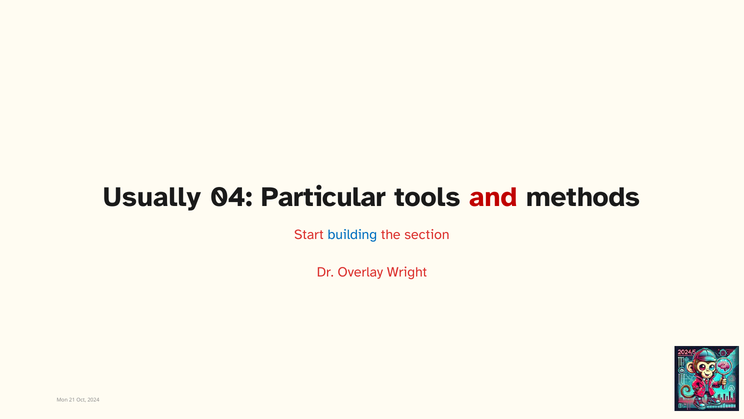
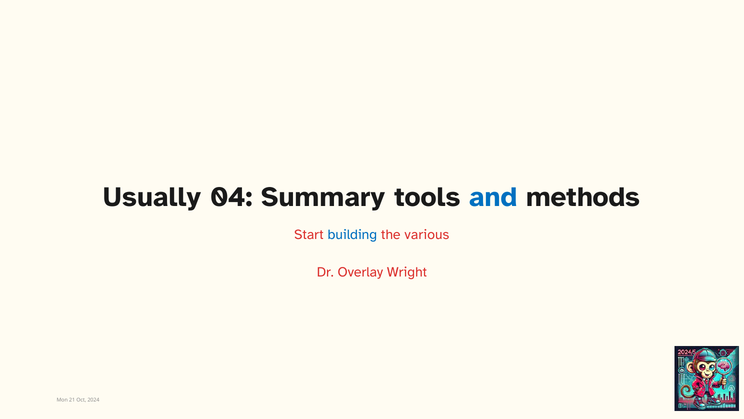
Particular: Particular -> Summary
and colour: red -> blue
section: section -> various
